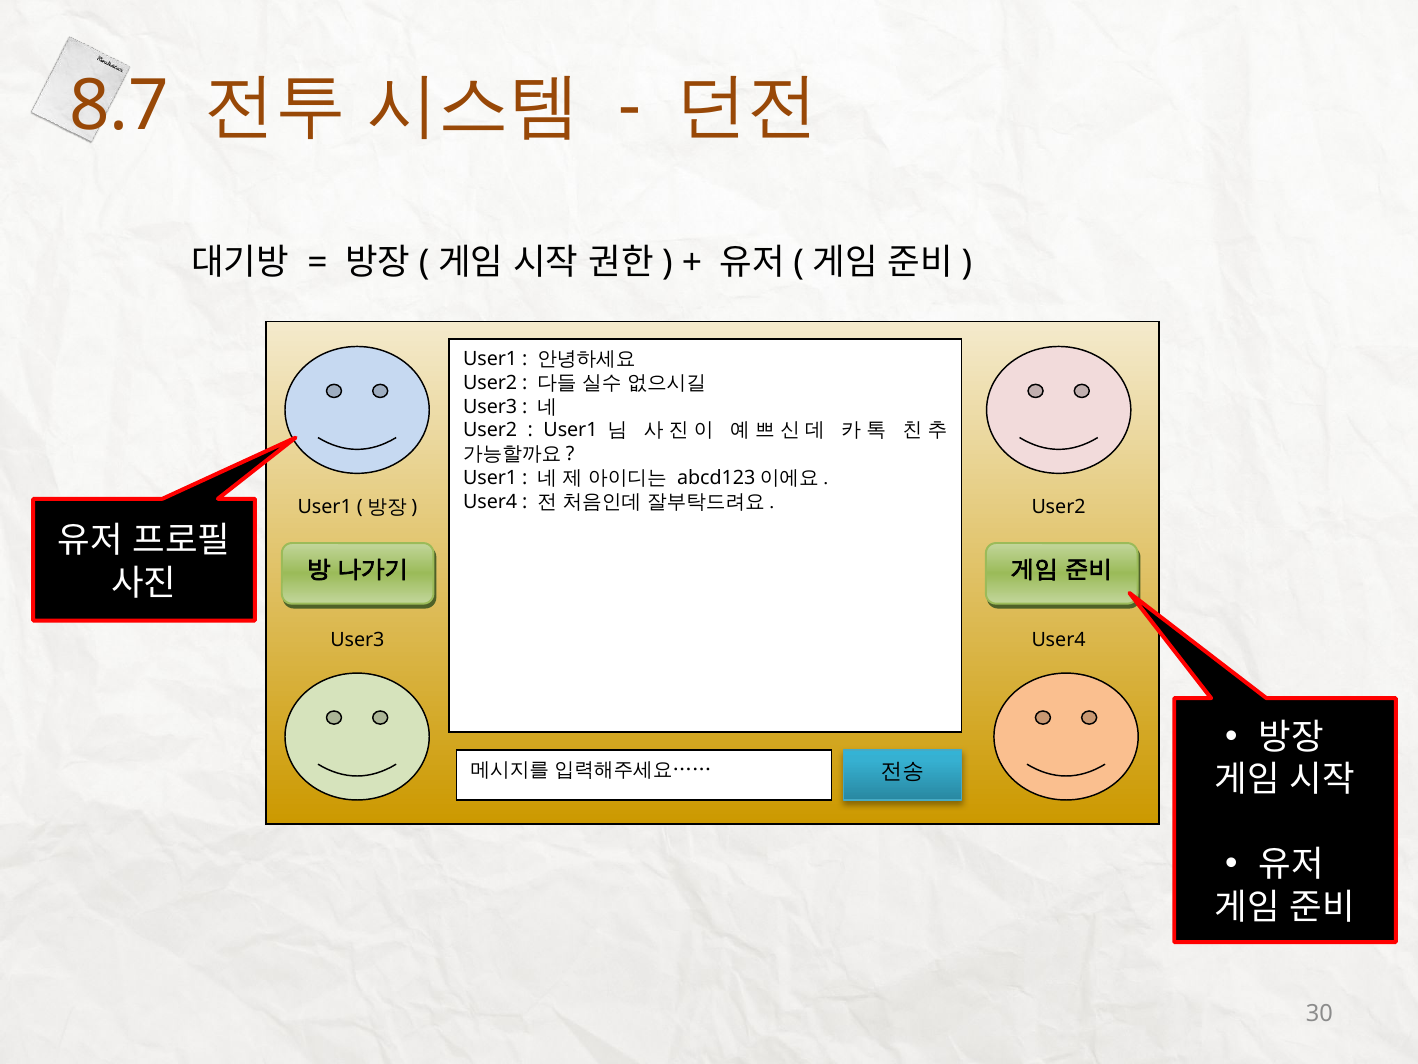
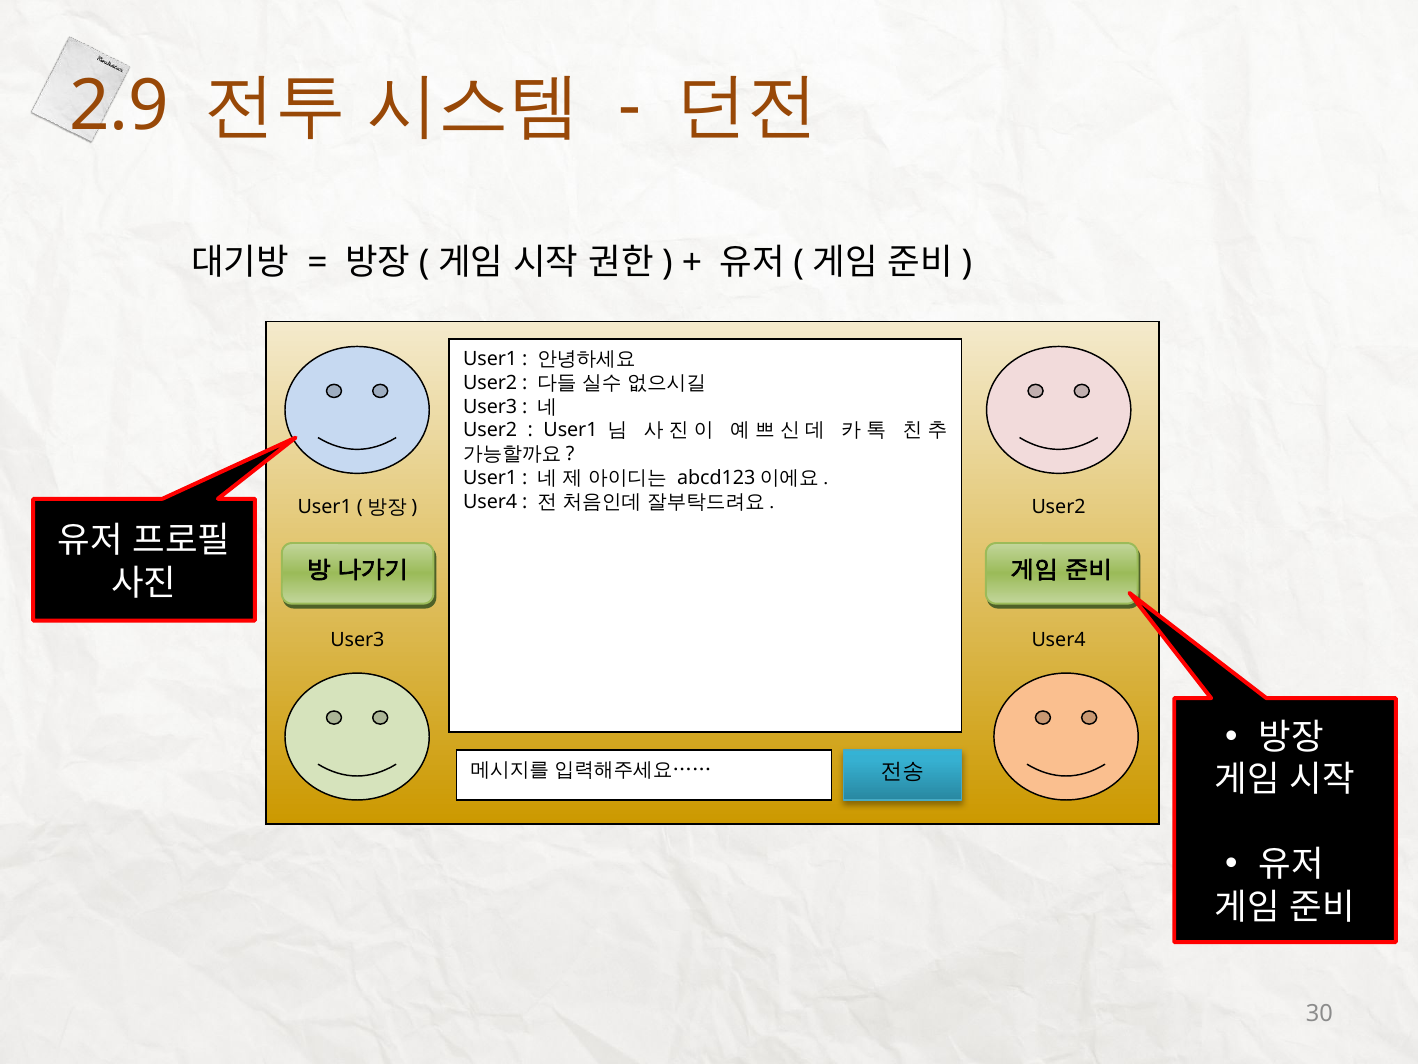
8.7: 8.7 -> 2.9
